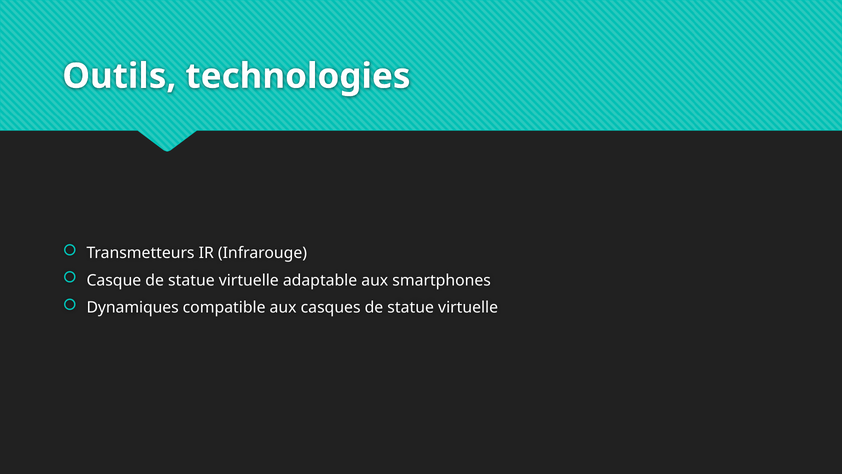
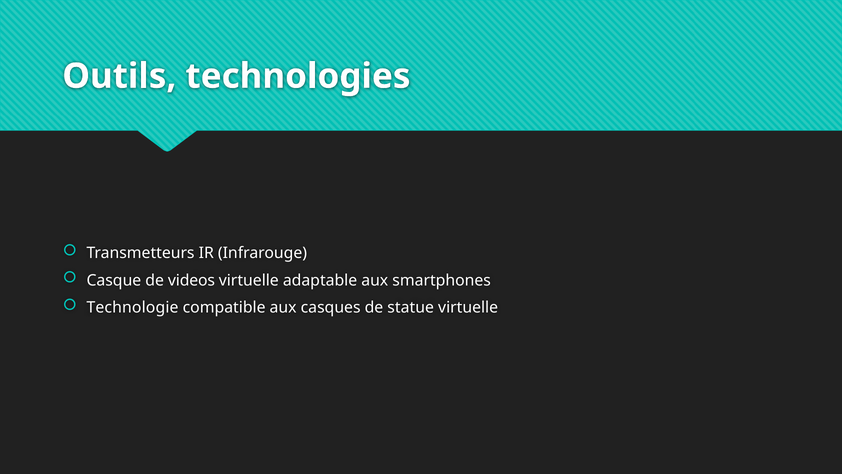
Casque de statue: statue -> videos
Dynamiques: Dynamiques -> Technologie
